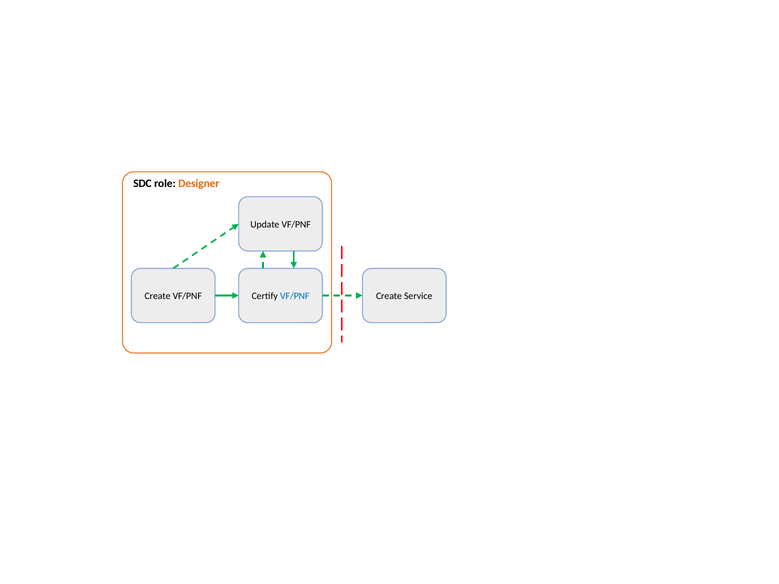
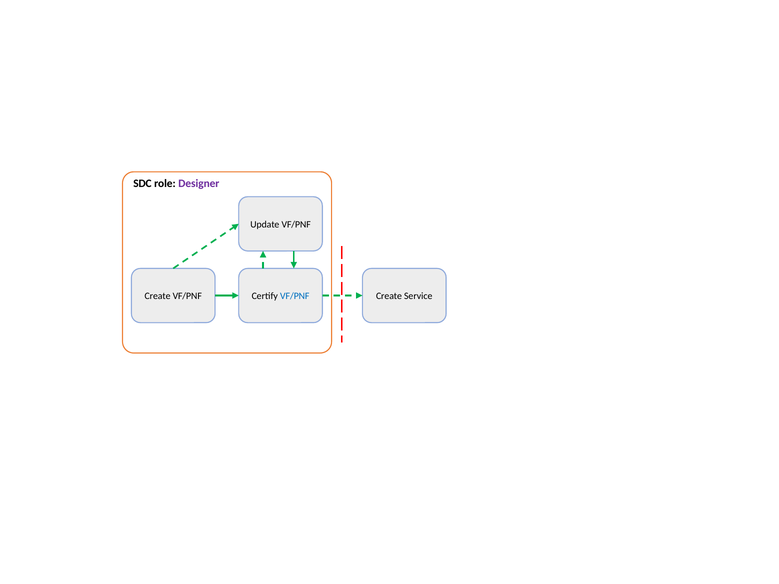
Designer colour: orange -> purple
